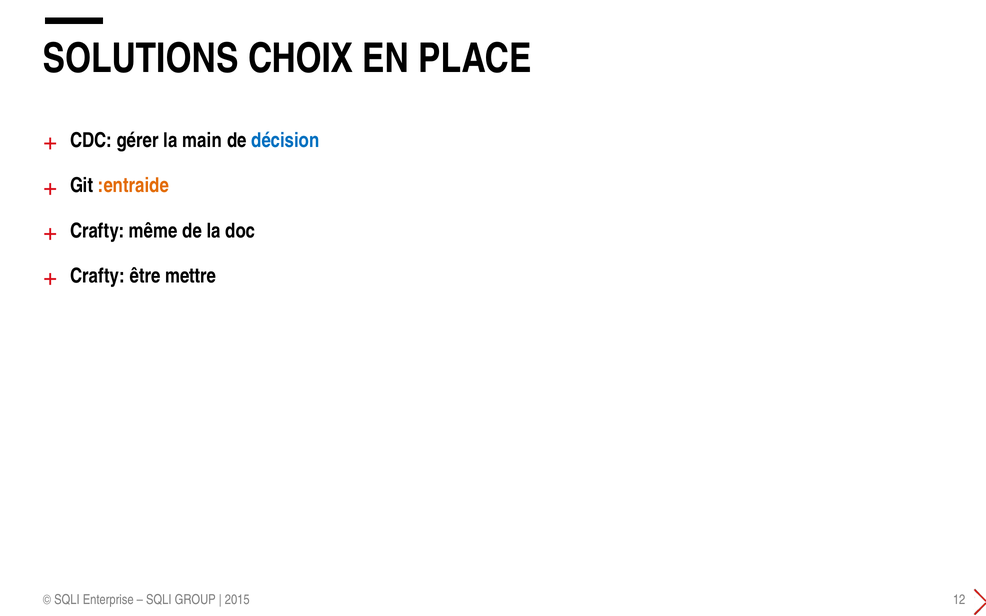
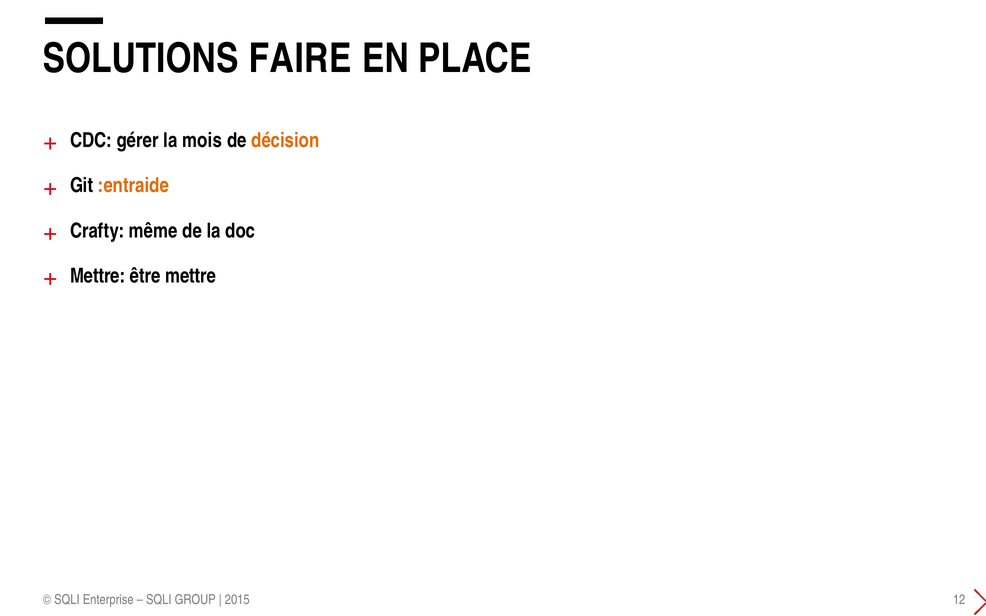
CHOIX: CHOIX -> FAIRE
main: main -> mois
décision colour: blue -> orange
Crafty at (98, 276): Crafty -> Mettre
